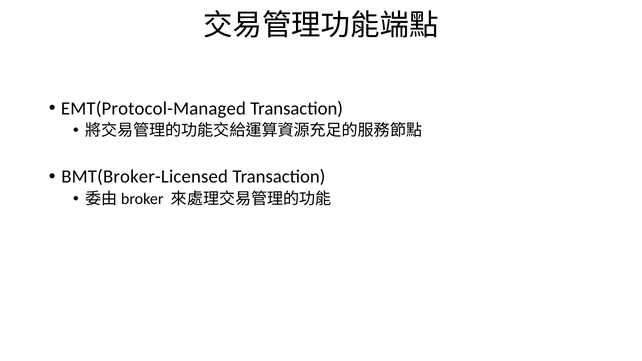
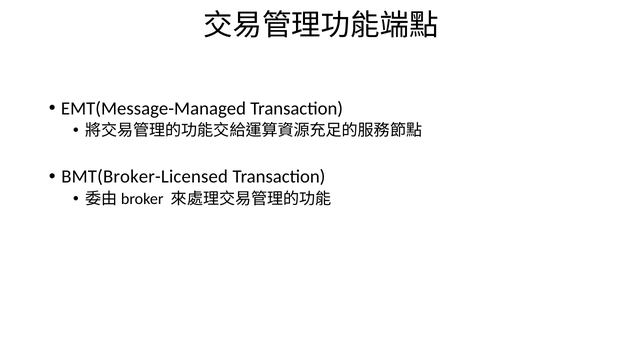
EMT(Protocol-Managed: EMT(Protocol-Managed -> EMT(Message-Managed
